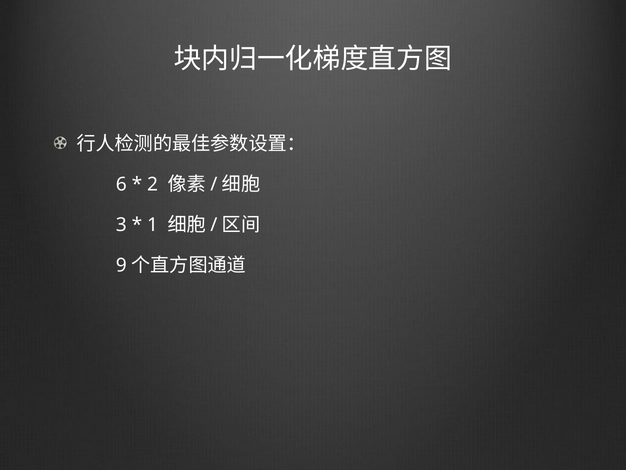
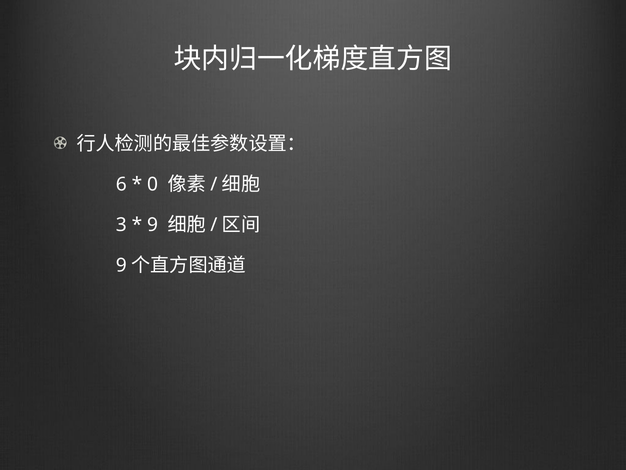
2: 2 -> 0
1 at (153, 225): 1 -> 9
